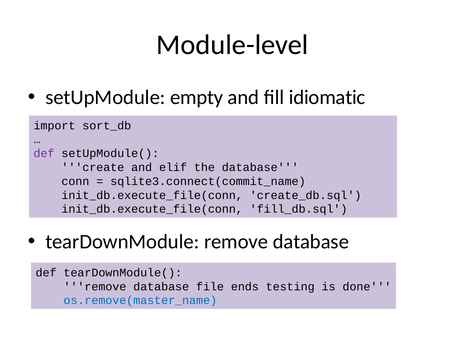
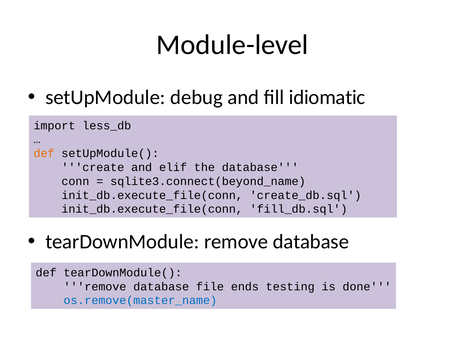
empty: empty -> debug
sort_db: sort_db -> less_db
def at (44, 154) colour: purple -> orange
sqlite3.connect(commit_name: sqlite3.connect(commit_name -> sqlite3.connect(beyond_name
